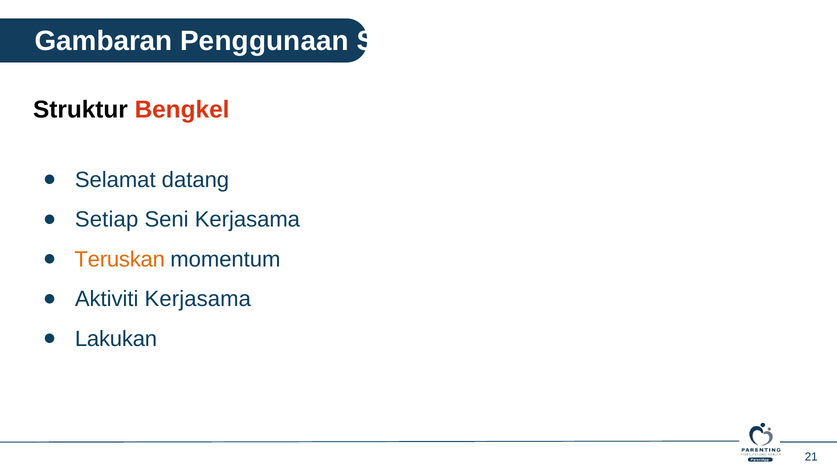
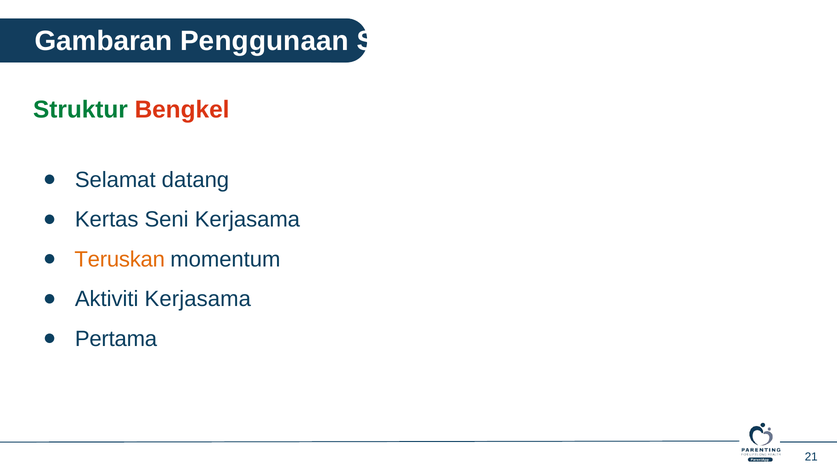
Struktur colour: black -> green
Setiap: Setiap -> Kertas
Lakukan: Lakukan -> Pertama
